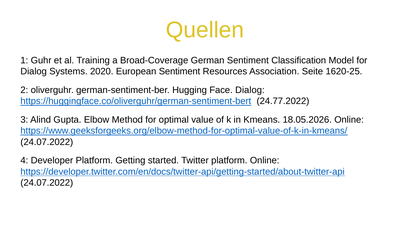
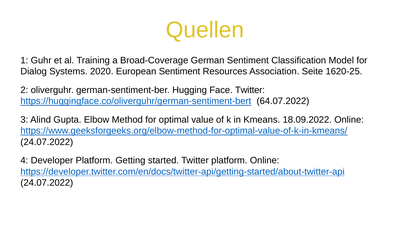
Face Dialog: Dialog -> Twitter
24.77.2022: 24.77.2022 -> 64.07.2022
18.05.2026: 18.05.2026 -> 18.09.2022
